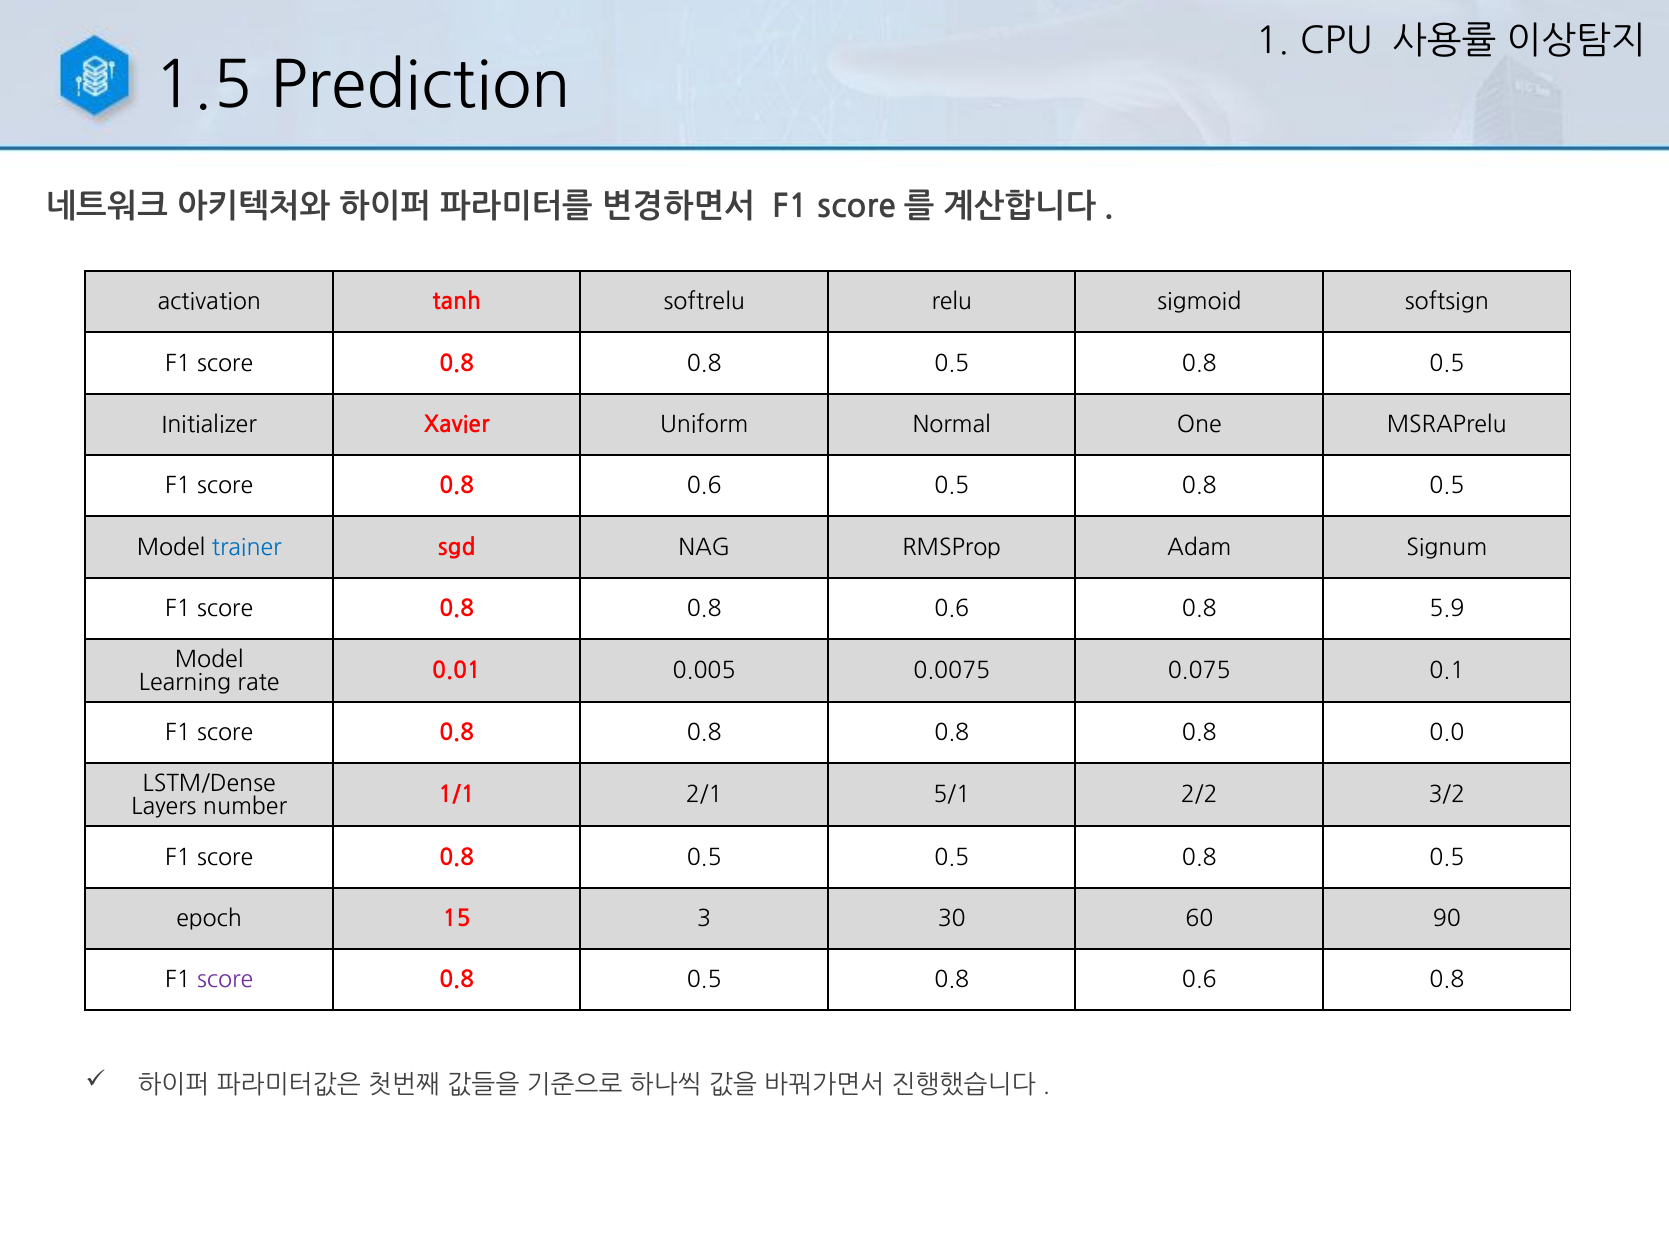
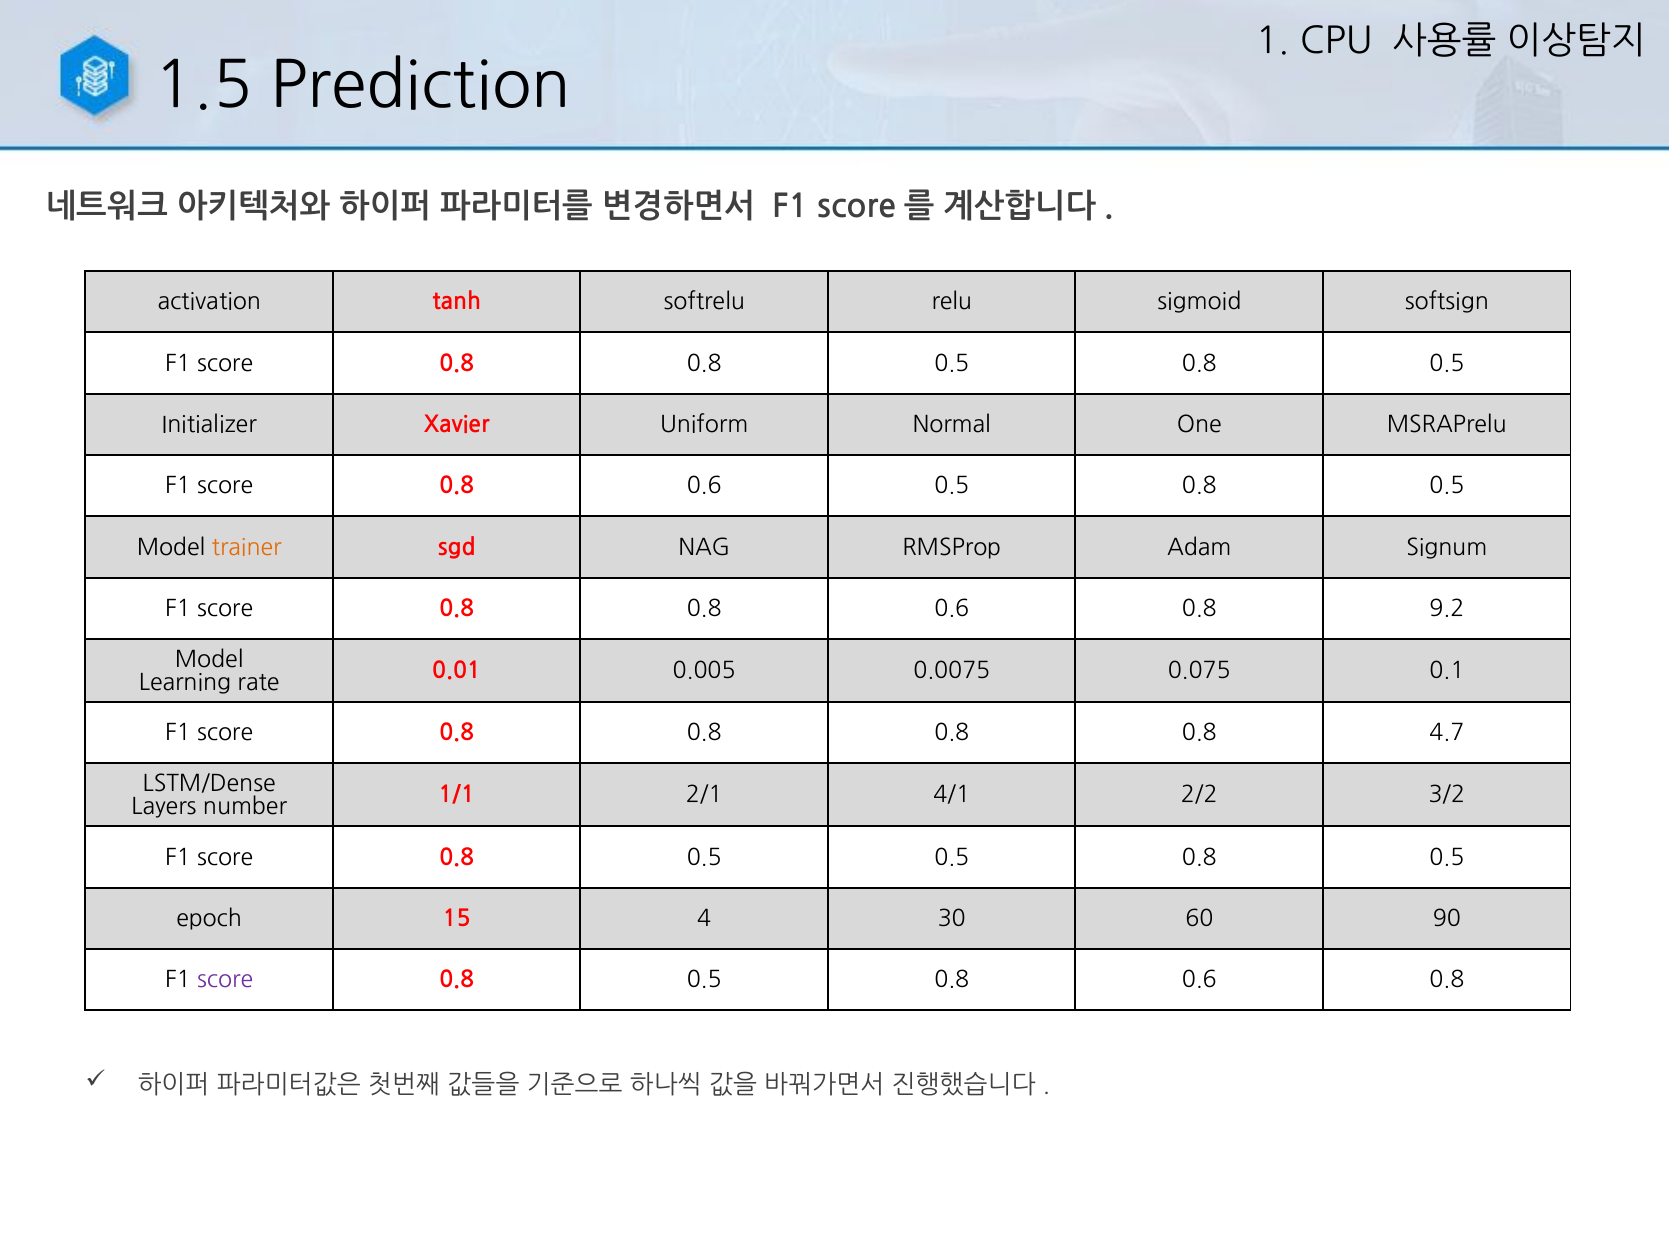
trainer colour: blue -> orange
5.9: 5.9 -> 9.2
0.0: 0.0 -> 4.7
5/1: 5/1 -> 4/1
3: 3 -> 4
